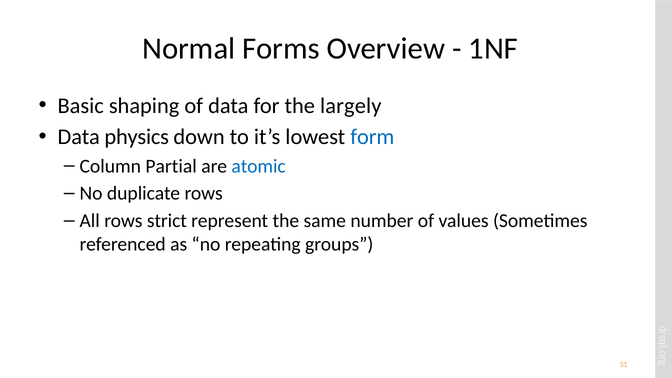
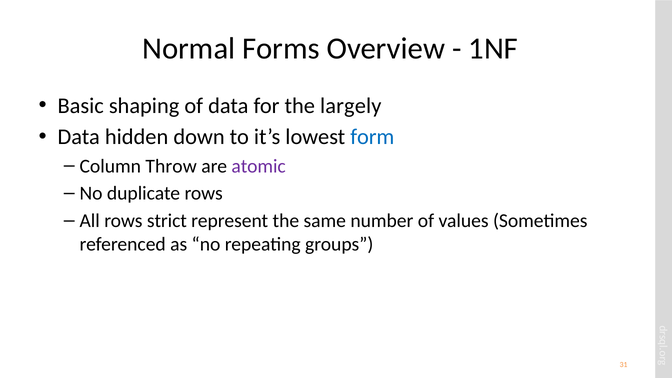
physics: physics -> hidden
Partial: Partial -> Throw
atomic colour: blue -> purple
